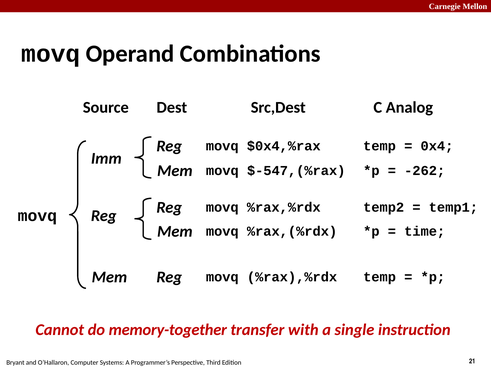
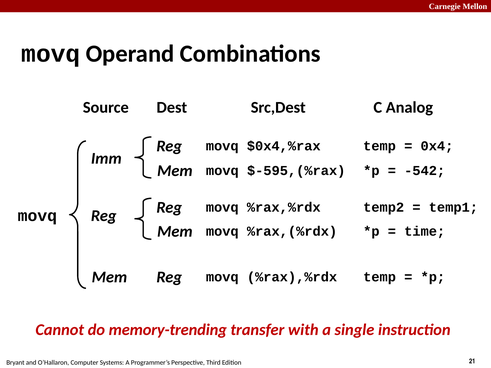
$-547,(%rax: $-547,(%rax -> $-595,(%rax
-262: -262 -> -542
memory-together: memory-together -> memory-trending
